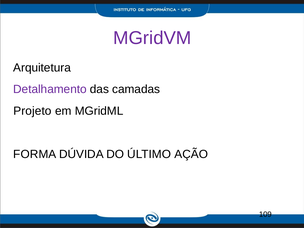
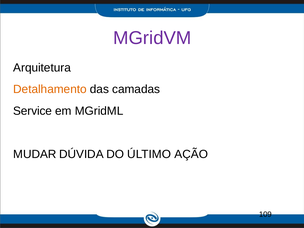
Detalhamento colour: purple -> orange
Projeto: Projeto -> Service
FORMA: FORMA -> MUDAR
